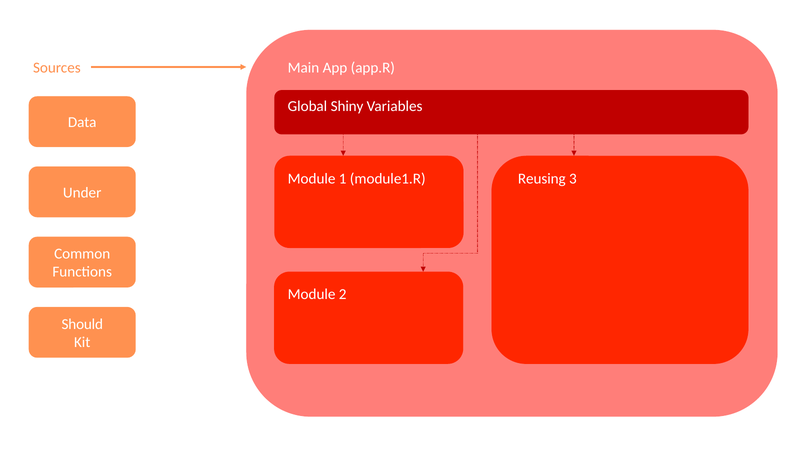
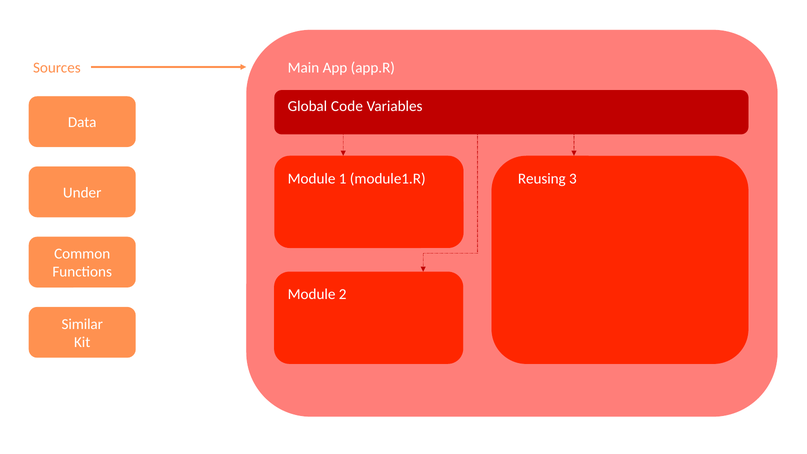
Shiny: Shiny -> Code
Should: Should -> Similar
